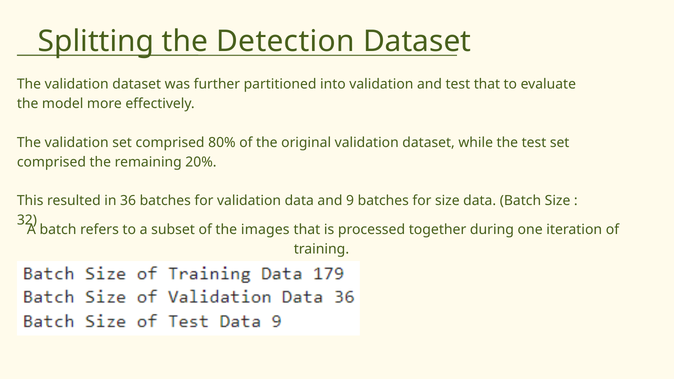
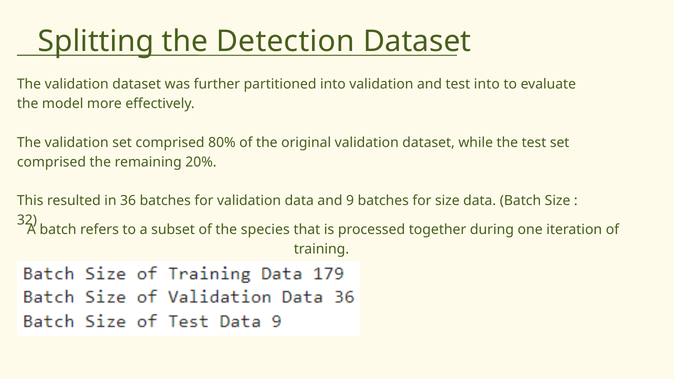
test that: that -> into
images: images -> species
